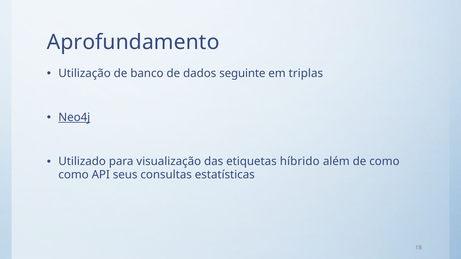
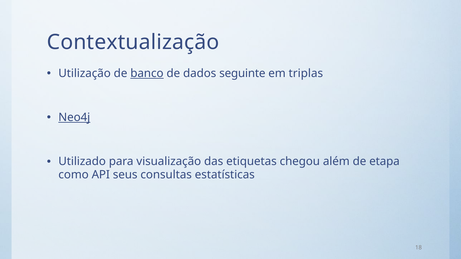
Aprofundamento: Aprofundamento -> Contextualização
banco underline: none -> present
híbrido: híbrido -> chegou
de como: como -> etapa
